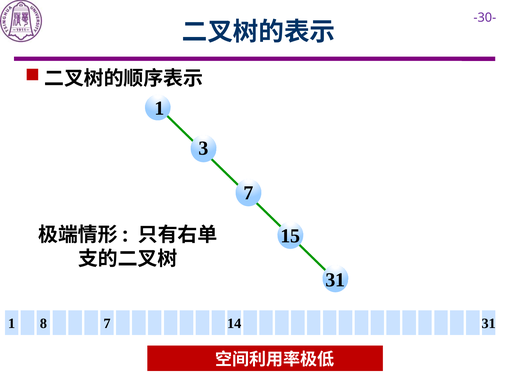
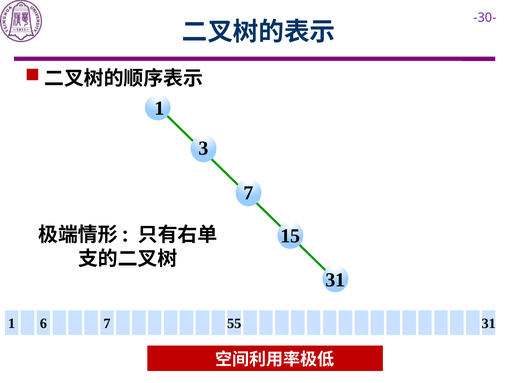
8: 8 -> 6
14: 14 -> 55
